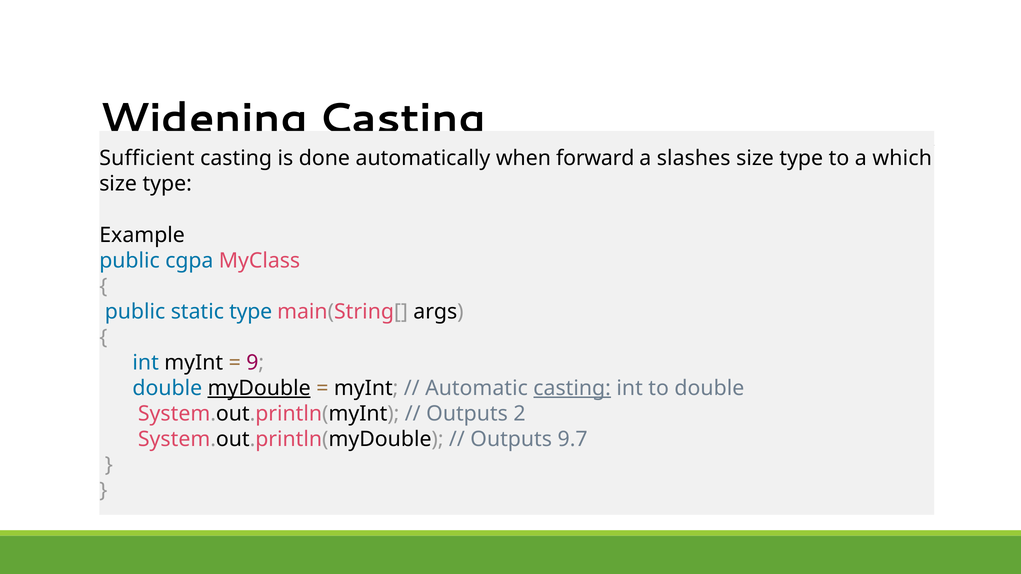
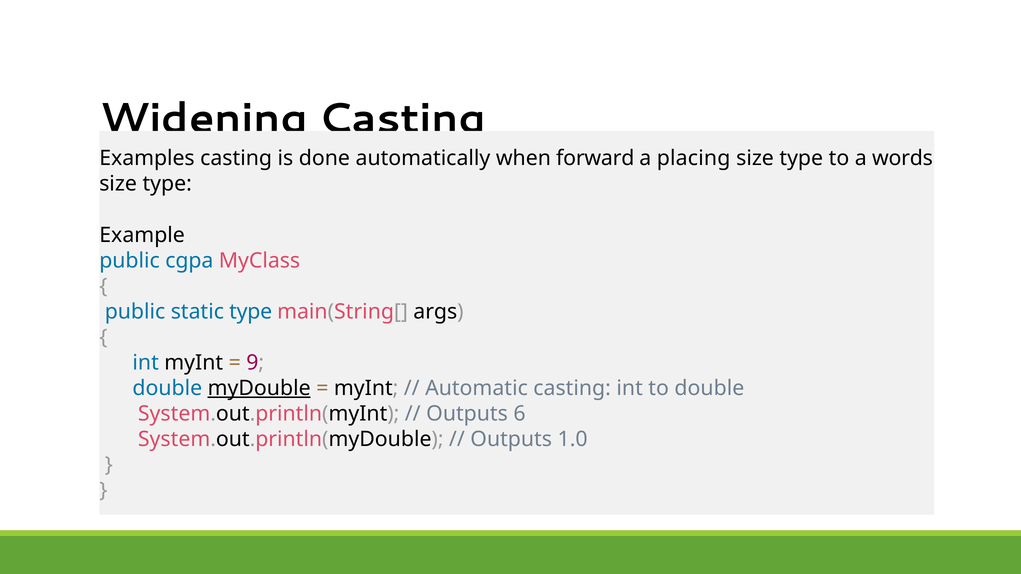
Sufficient: Sufficient -> Examples
slashes: slashes -> placing
which: which -> words
casting at (572, 388) underline: present -> none
2: 2 -> 6
9.7: 9.7 -> 1.0
